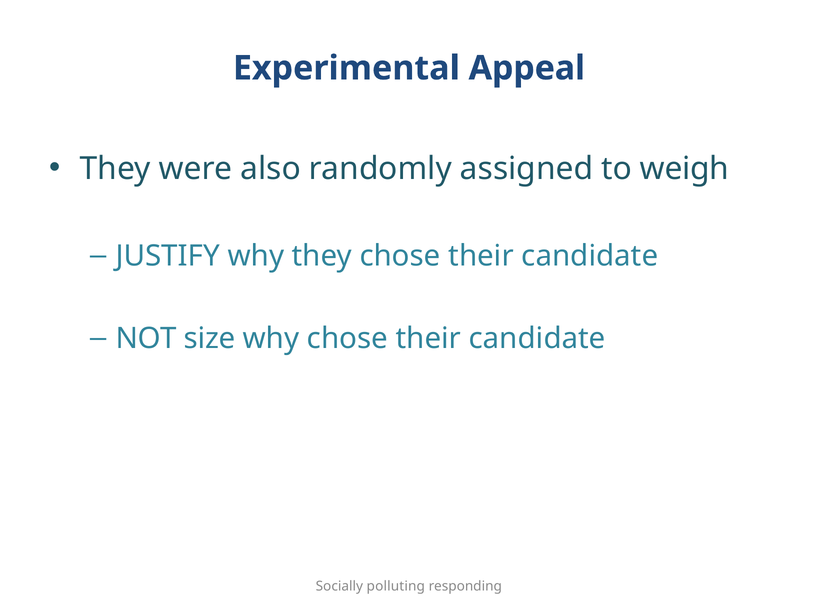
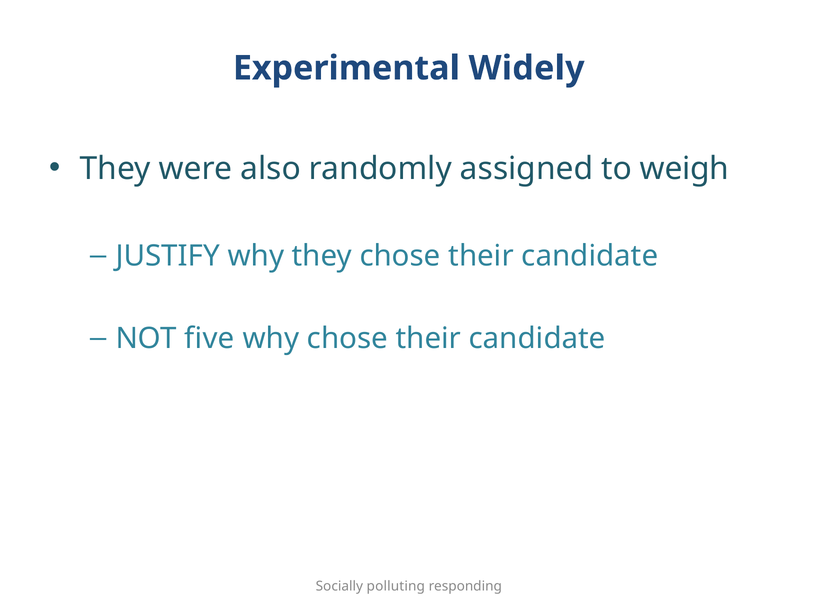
Appeal: Appeal -> Widely
size: size -> five
